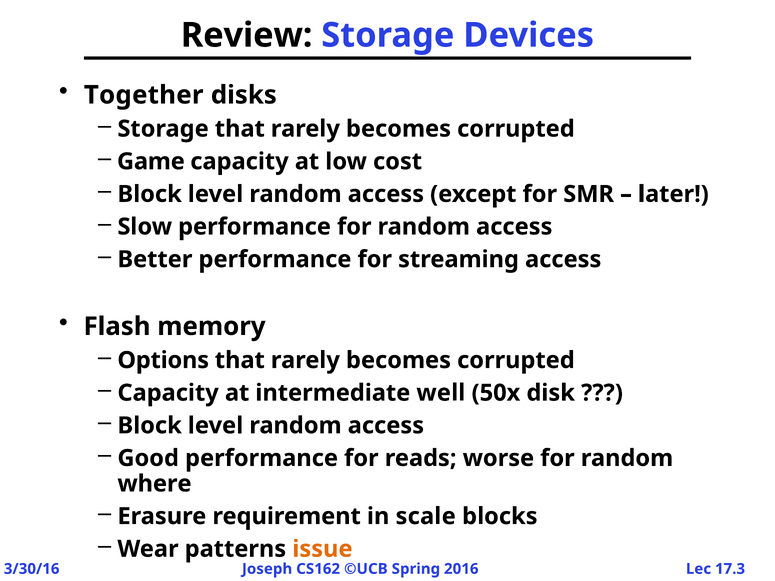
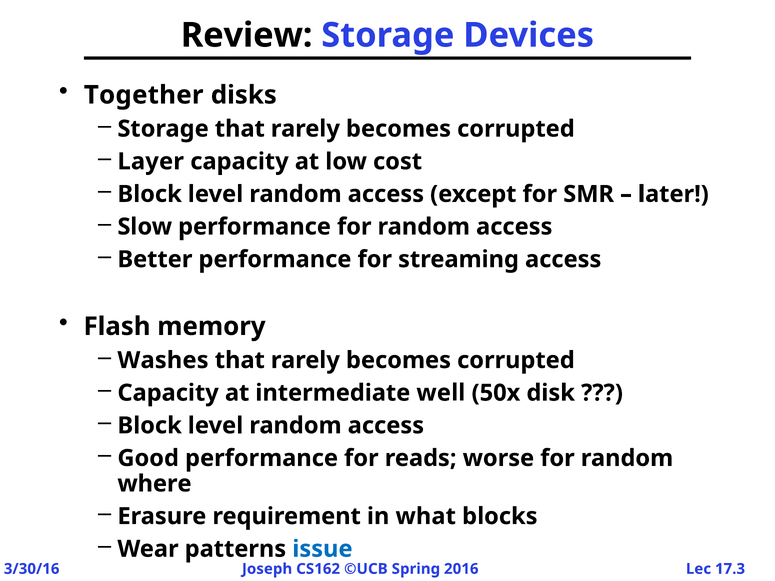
Game: Game -> Layer
Options: Options -> Washes
scale: scale -> what
issue colour: orange -> blue
